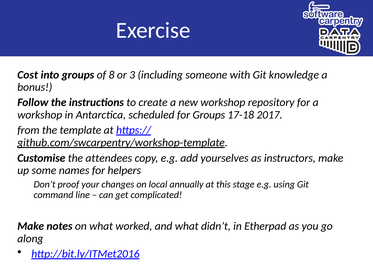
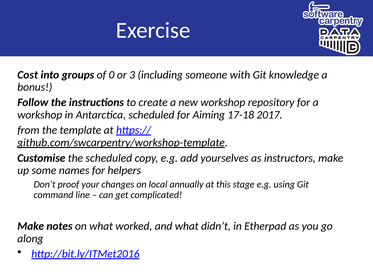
8: 8 -> 0
for Groups: Groups -> Aiming
the attendees: attendees -> scheduled
